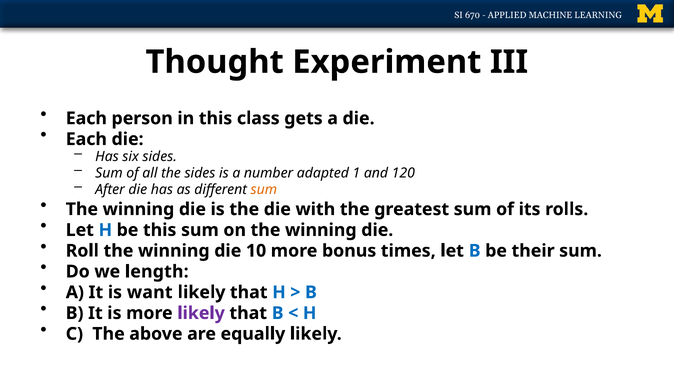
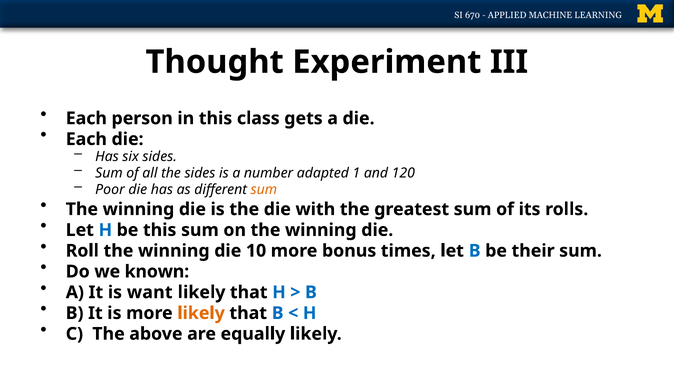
After: After -> Poor
length: length -> known
likely at (201, 313) colour: purple -> orange
